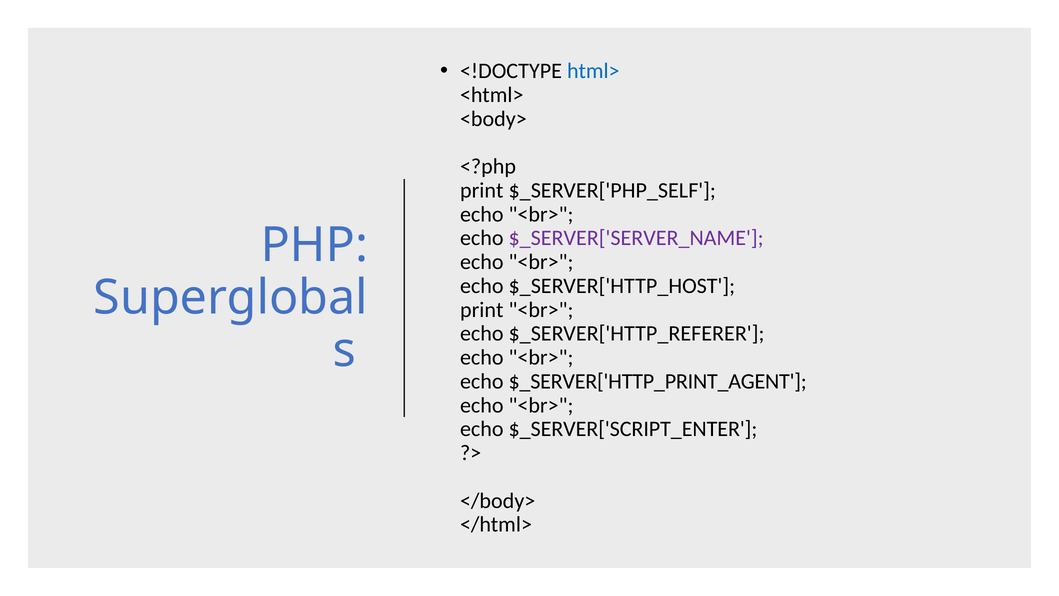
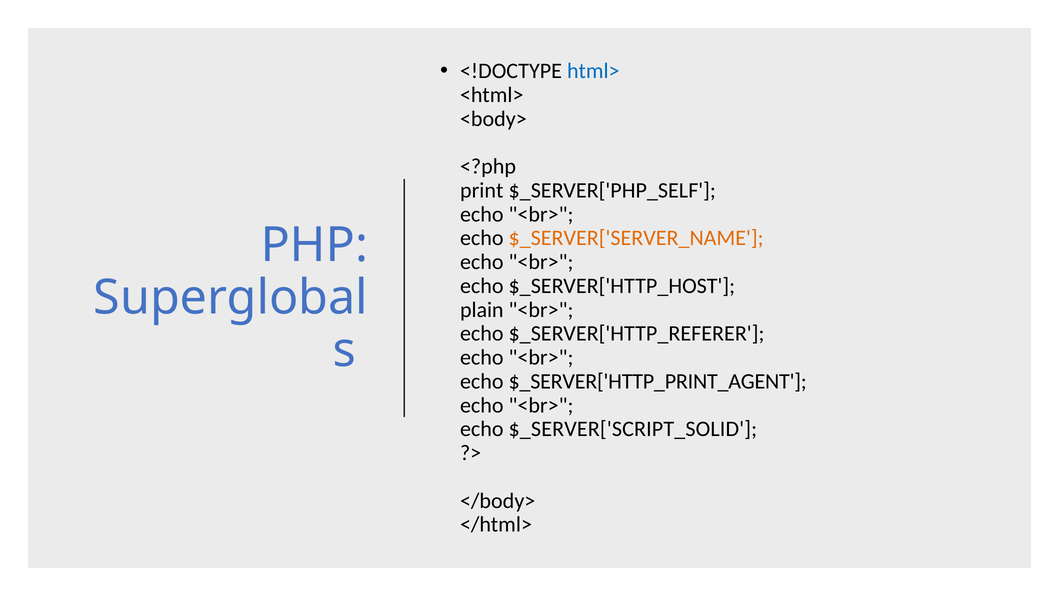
$_SERVER['SERVER_NAME colour: purple -> orange
print at (482, 310): print -> plain
$_SERVER['SCRIPT_ENTER: $_SERVER['SCRIPT_ENTER -> $_SERVER['SCRIPT_SOLID
